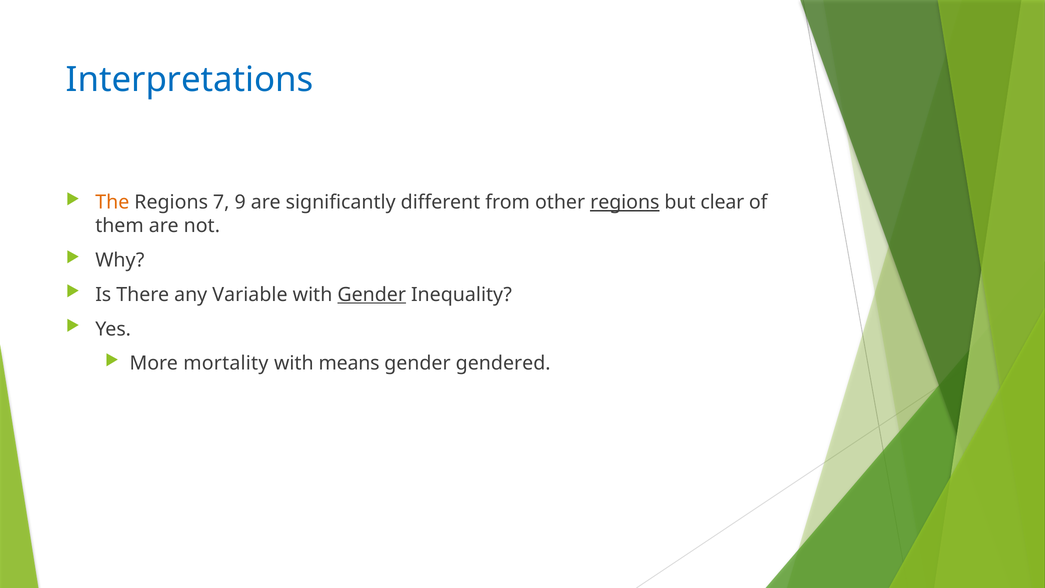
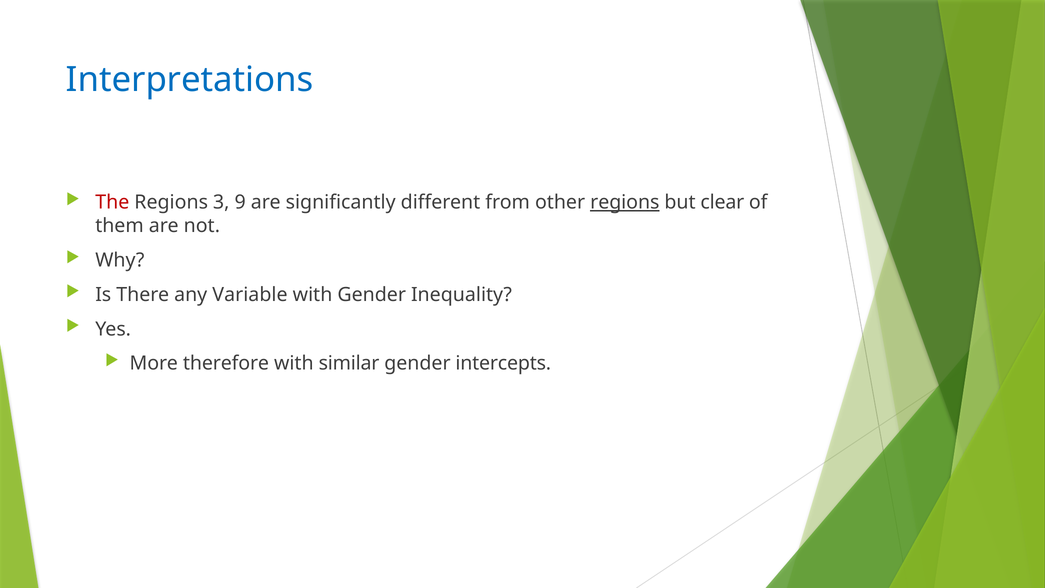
The colour: orange -> red
7: 7 -> 3
Gender at (372, 295) underline: present -> none
mortality: mortality -> therefore
means: means -> similar
gendered: gendered -> intercepts
